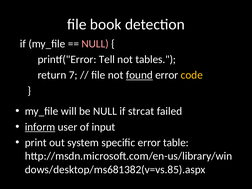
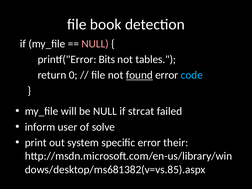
Tell: Tell -> Bits
7: 7 -> 0
code colour: yellow -> light blue
inform underline: present -> none
input: input -> solve
table: table -> their
